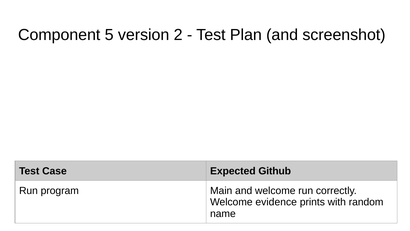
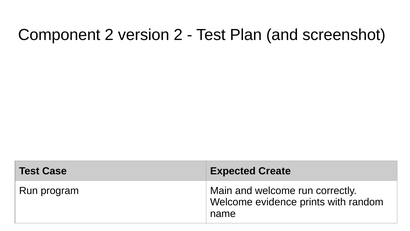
Component 5: 5 -> 2
Github: Github -> Create
